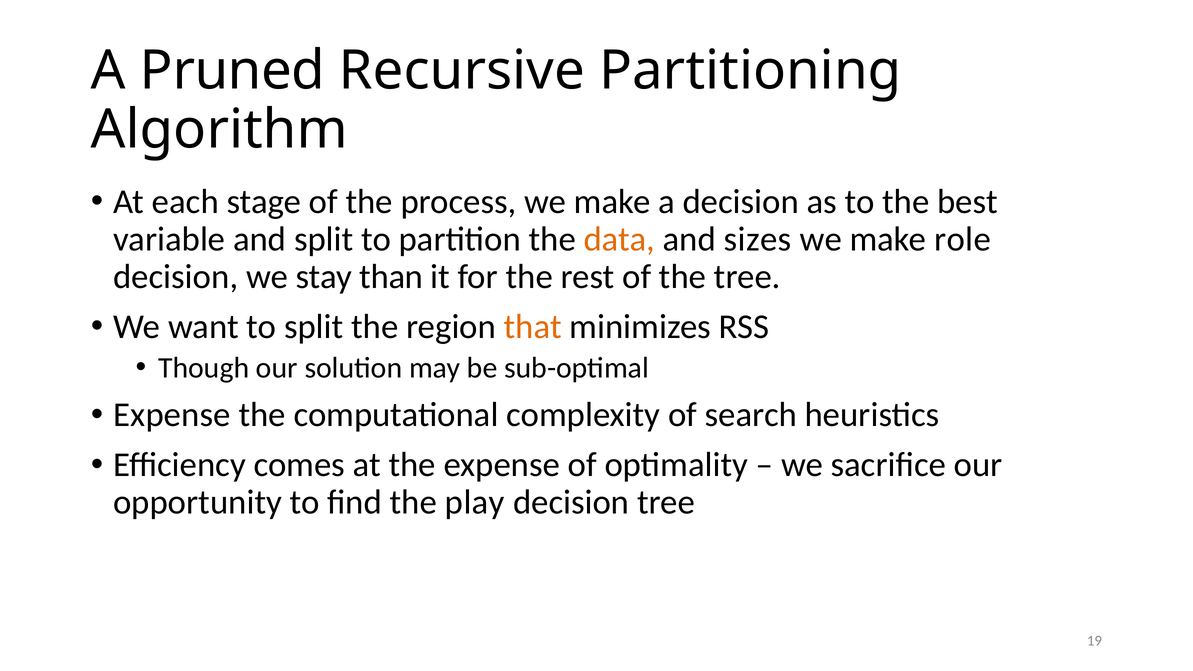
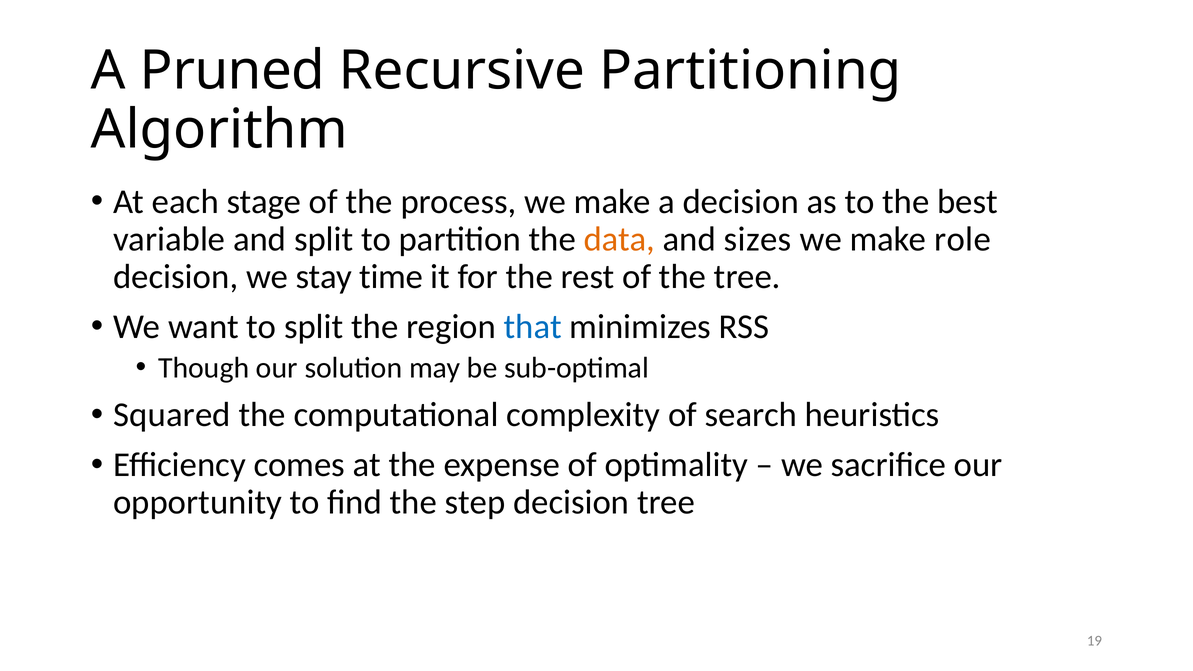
than: than -> time
that colour: orange -> blue
Expense at (172, 415): Expense -> Squared
play: play -> step
